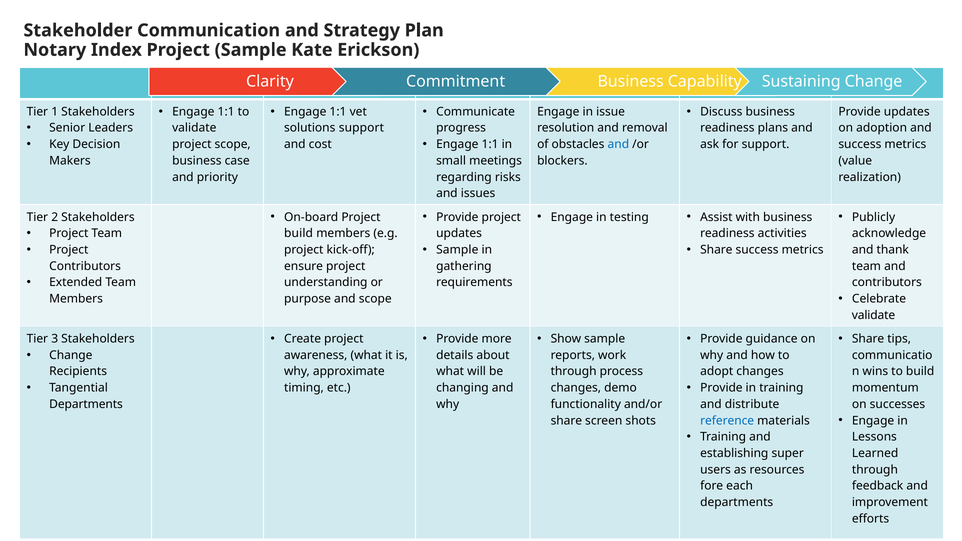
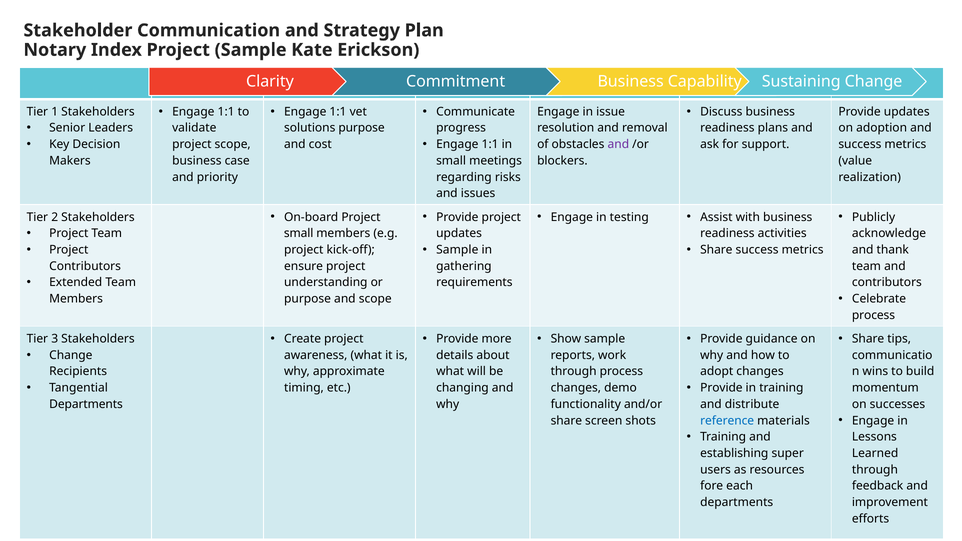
solutions support: support -> purpose
and at (618, 144) colour: blue -> purple
build at (299, 233): build -> small
validate at (873, 315): validate -> process
